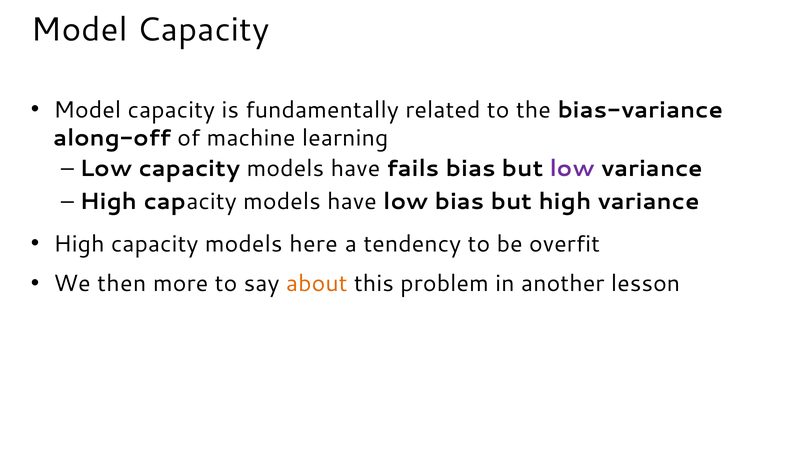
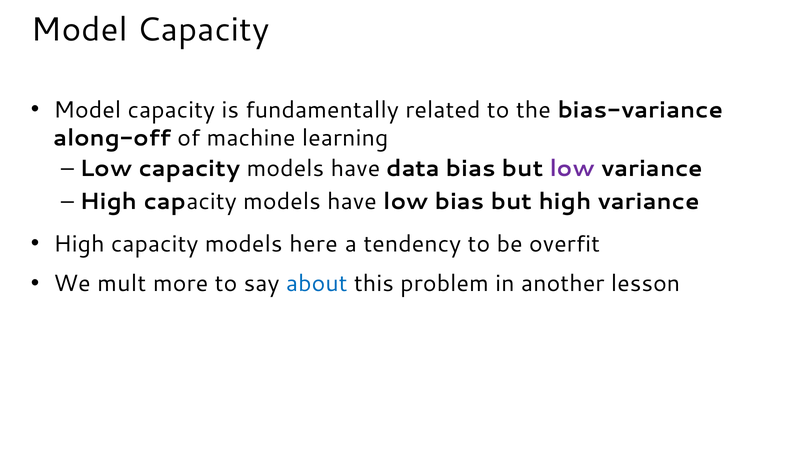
fails: fails -> data
then: then -> mult
about colour: orange -> blue
